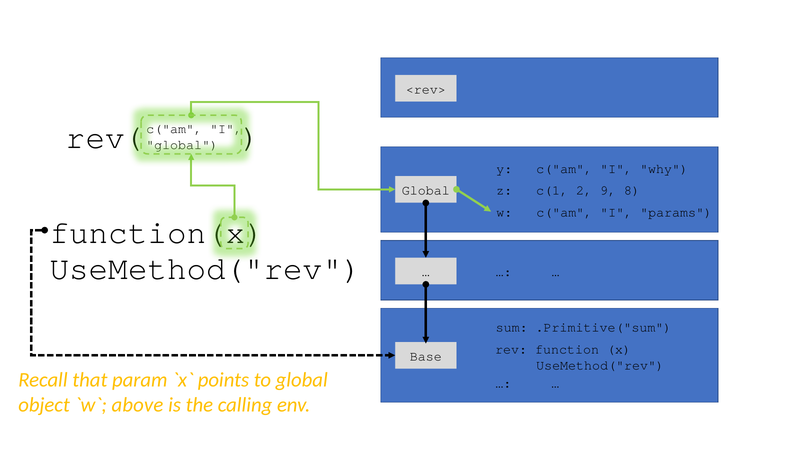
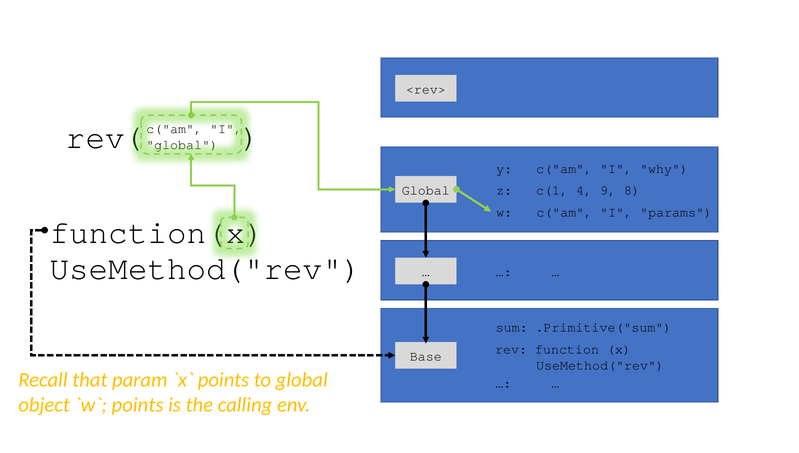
2: 2 -> 4
above at (137, 405): above -> points
